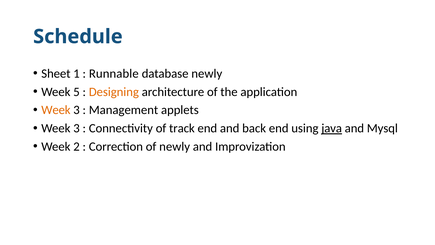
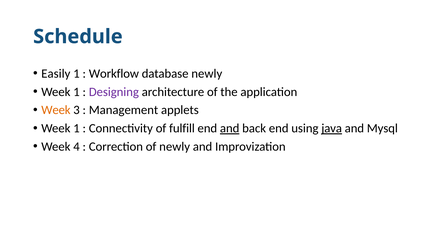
Sheet: Sheet -> Easily
Runnable: Runnable -> Workflow
5 at (77, 92): 5 -> 1
Designing colour: orange -> purple
3 at (77, 128): 3 -> 1
track: track -> fulfill
and at (230, 128) underline: none -> present
2: 2 -> 4
